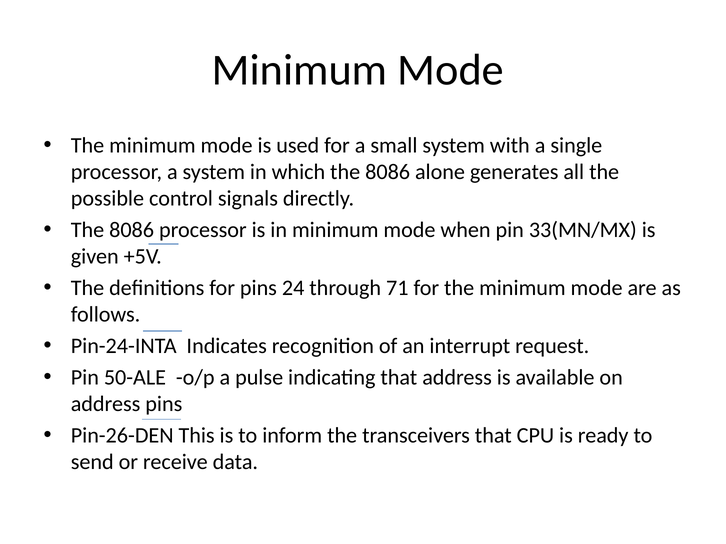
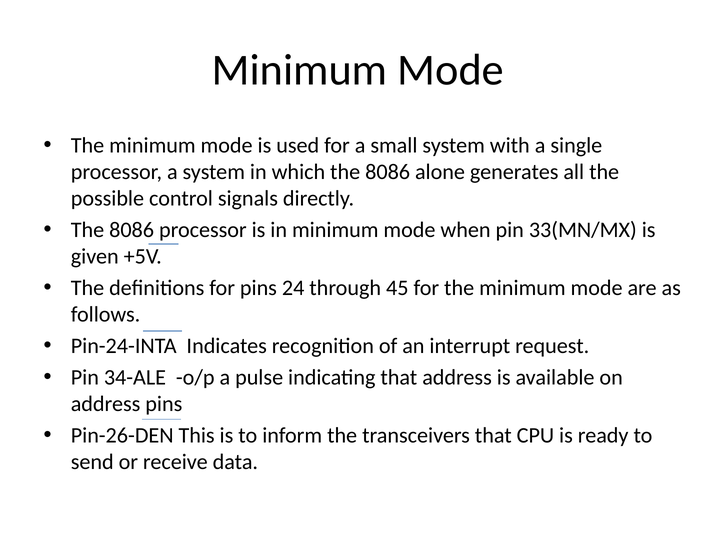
71: 71 -> 45
50-ALE: 50-ALE -> 34-ALE
